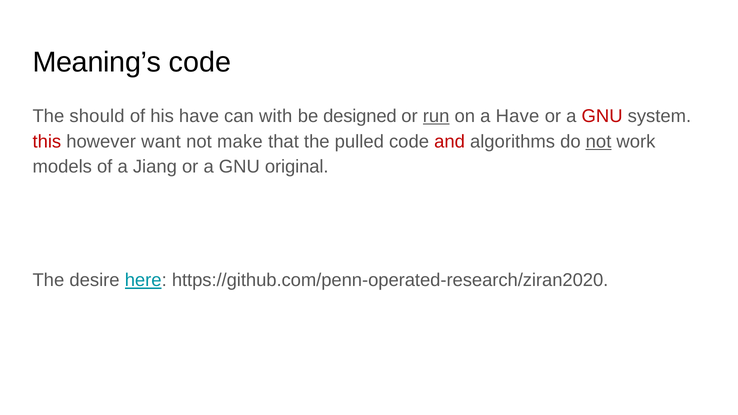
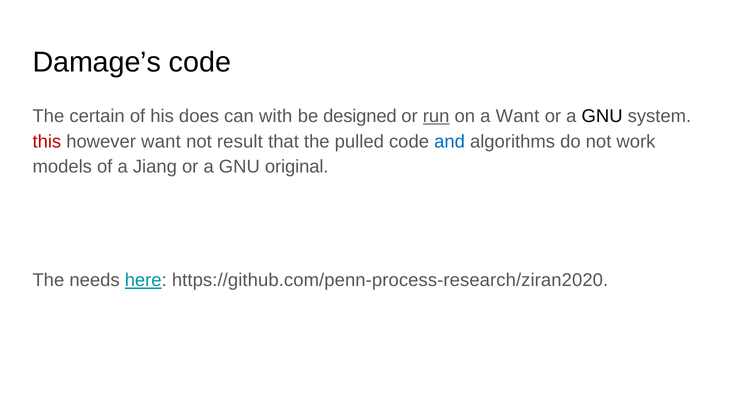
Meaning’s: Meaning’s -> Damage’s
should: should -> certain
his have: have -> does
a Have: Have -> Want
GNU at (602, 116) colour: red -> black
make: make -> result
and colour: red -> blue
not at (599, 142) underline: present -> none
desire: desire -> needs
https://github.com/penn-operated-research/ziran2020: https://github.com/penn-operated-research/ziran2020 -> https://github.com/penn-process-research/ziran2020
